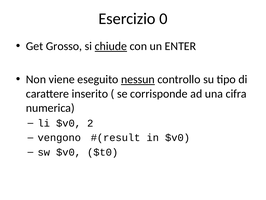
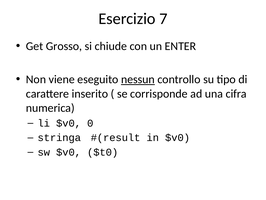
0: 0 -> 7
chiude underline: present -> none
2: 2 -> 0
vengono: vengono -> stringa
